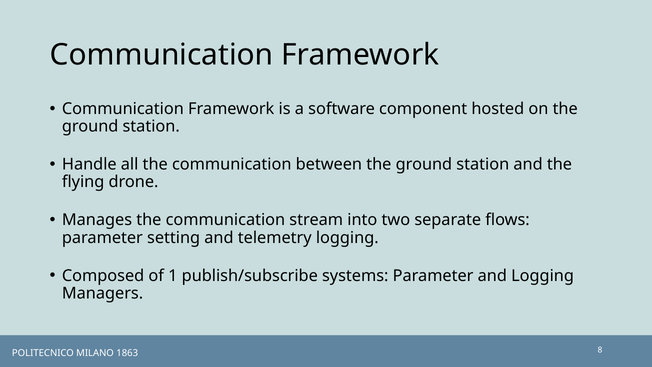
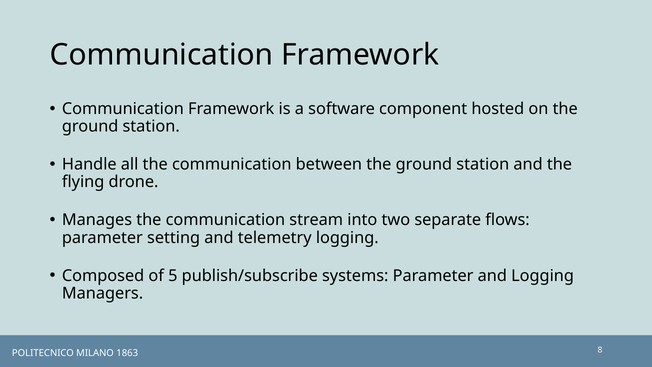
1: 1 -> 5
